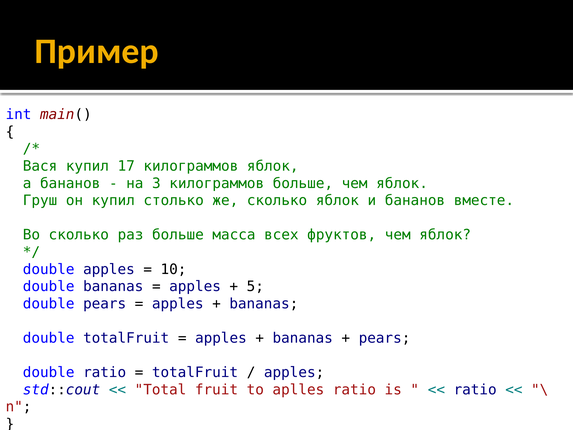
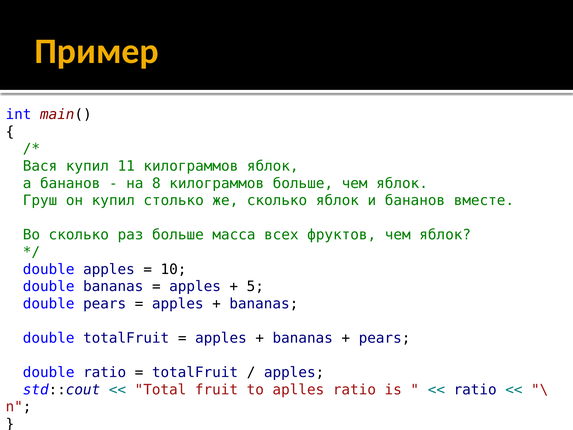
17: 17 -> 11
3: 3 -> 8
